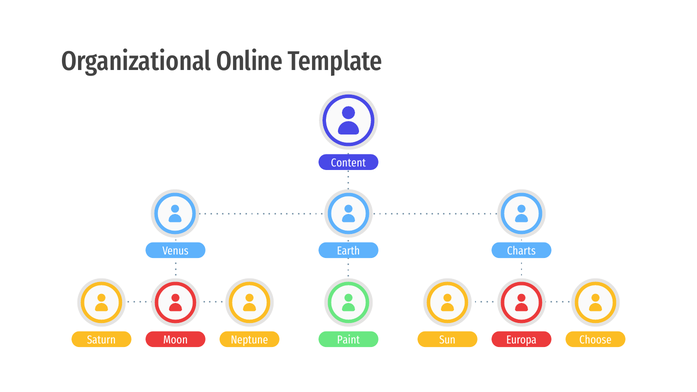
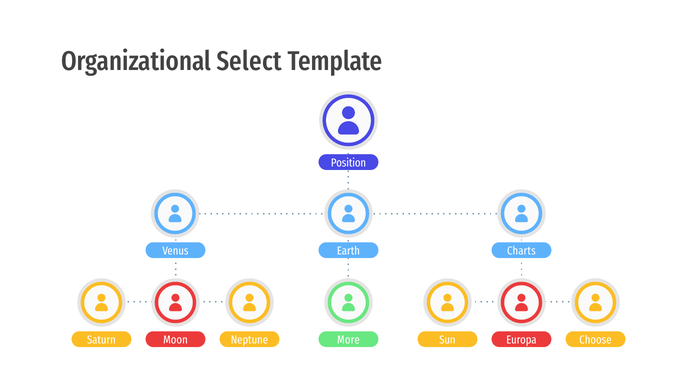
Online: Online -> Select
Content: Content -> Position
Paint: Paint -> More
